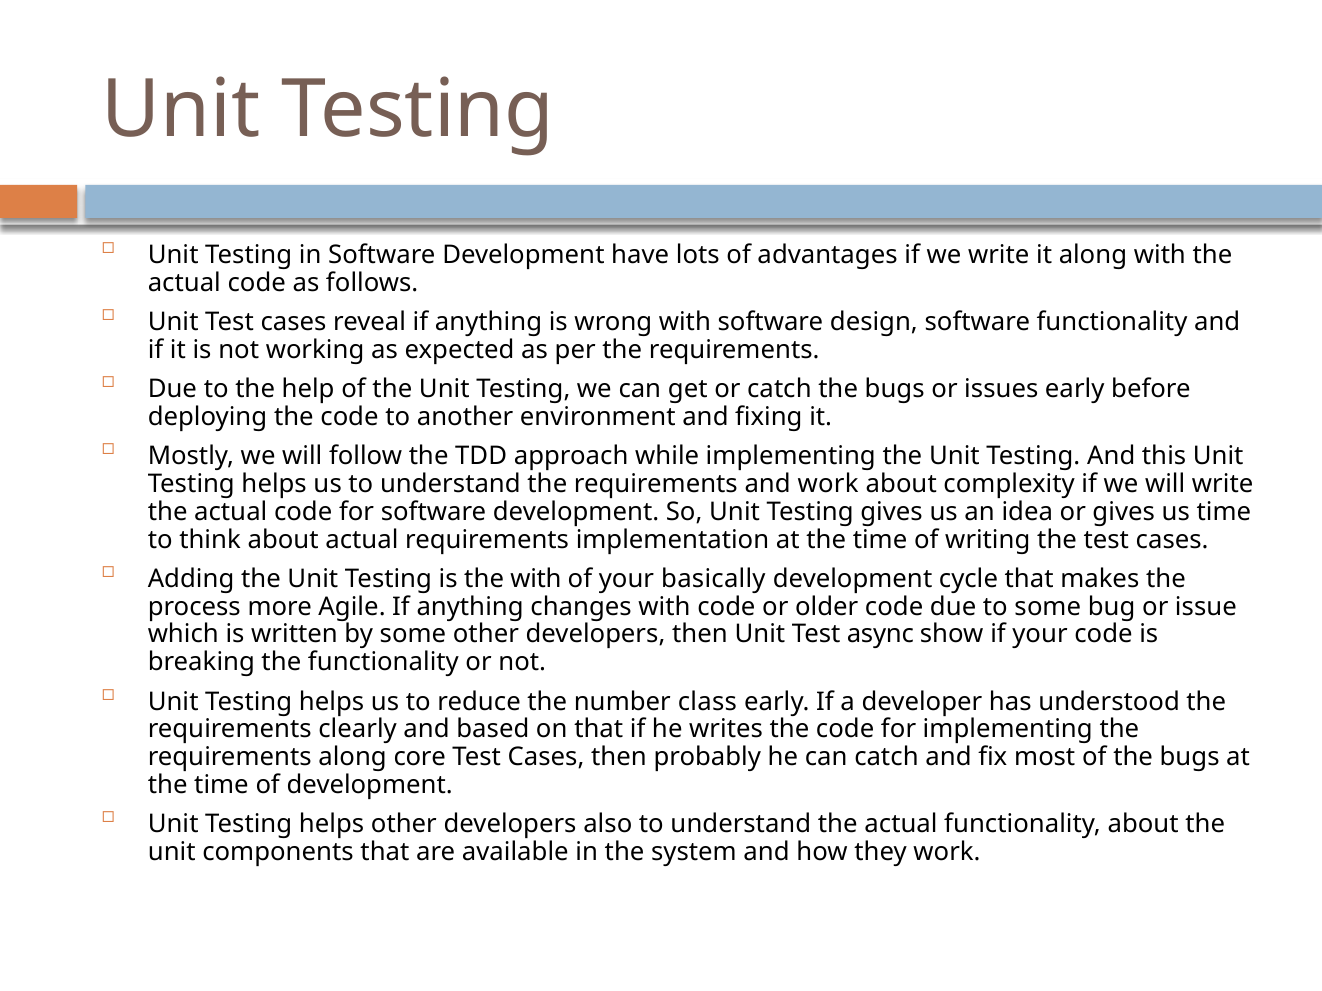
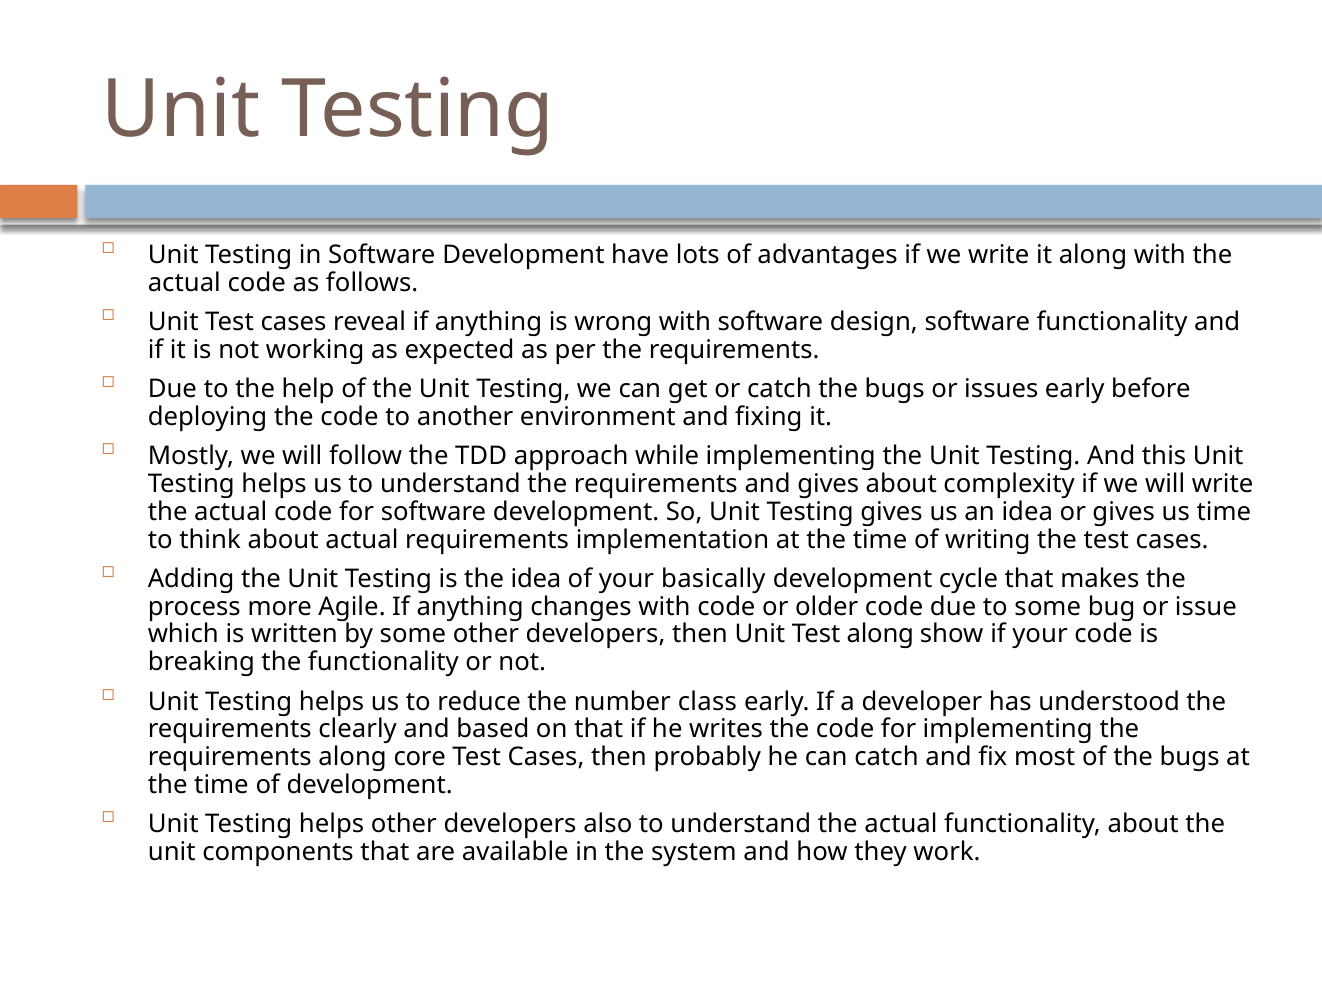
and work: work -> gives
the with: with -> idea
Test async: async -> along
